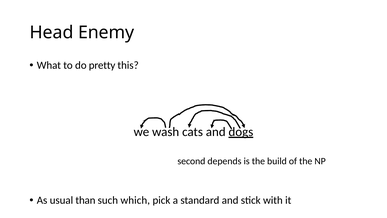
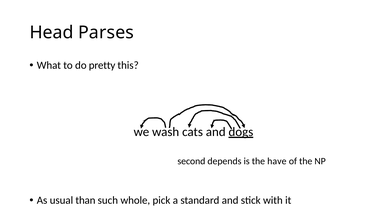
Enemy: Enemy -> Parses
build: build -> have
which: which -> whole
